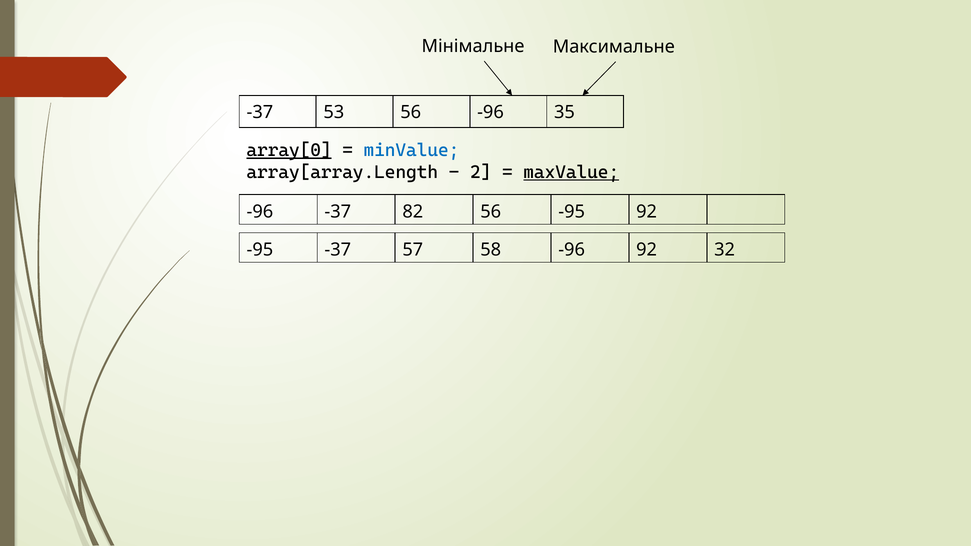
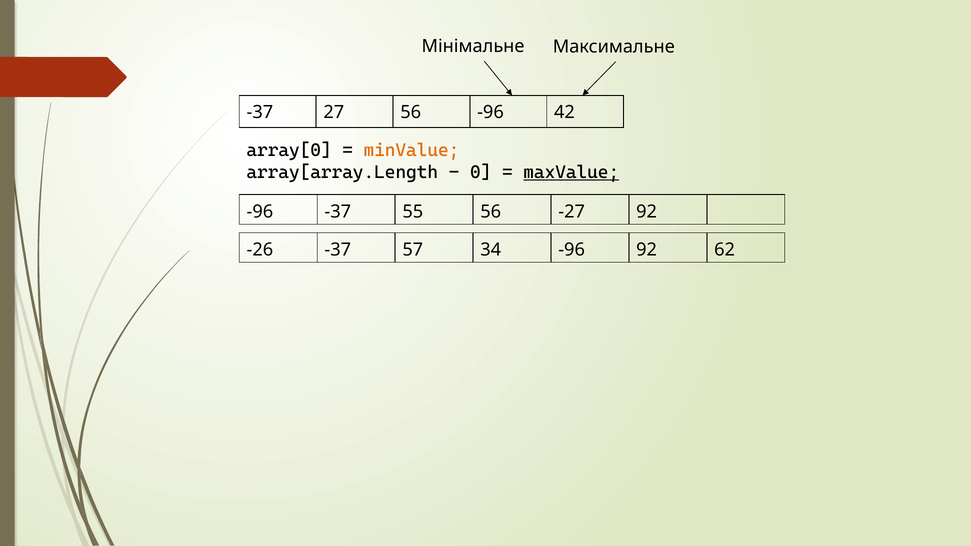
53: 53 -> 27
35: 35 -> 42
array[0 underline: present -> none
minValue colour: blue -> orange
2: 2 -> 0
82: 82 -> 55
56 -95: -95 -> -27
-95 at (260, 250): -95 -> -26
58: 58 -> 34
32: 32 -> 62
